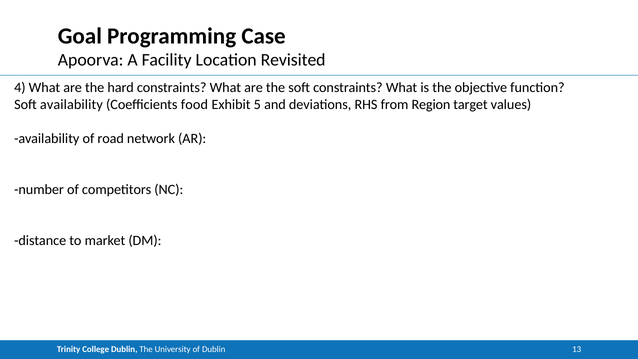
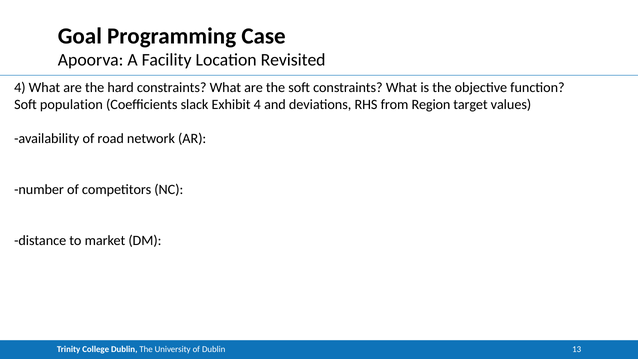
Soft availability: availability -> population
food: food -> slack
Exhibit 5: 5 -> 4
